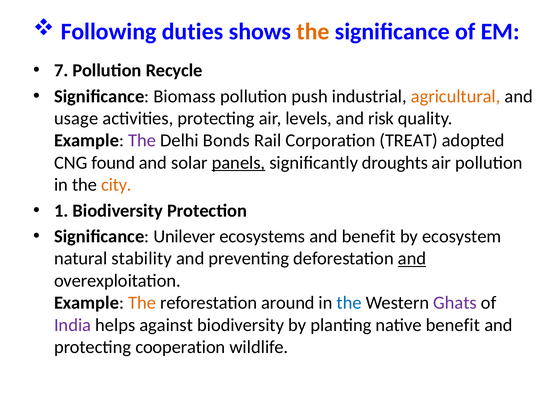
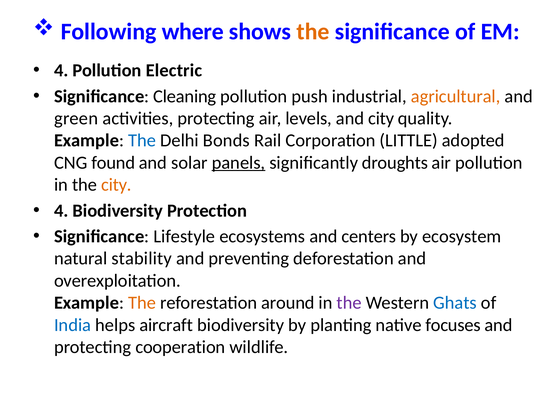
duties: duties -> where
7 at (61, 71): 7 -> 4
Recycle: Recycle -> Electric
Biomass: Biomass -> Cleaning
usage: usage -> green
and risk: risk -> city
The at (142, 141) colour: purple -> blue
TREAT: TREAT -> LITTLE
1 at (61, 211): 1 -> 4
Unilever: Unilever -> Lifestyle
and benefit: benefit -> centers
and at (412, 259) underline: present -> none
the at (349, 303) colour: blue -> purple
Ghats colour: purple -> blue
India colour: purple -> blue
against: against -> aircraft
native benefit: benefit -> focuses
